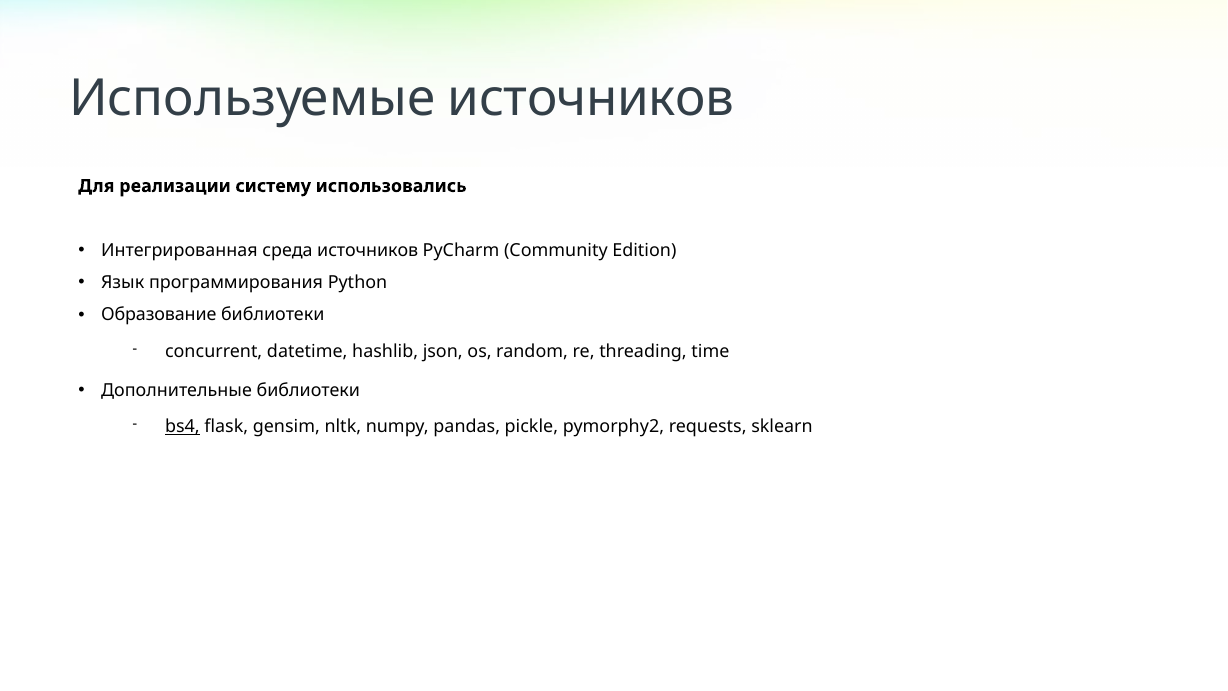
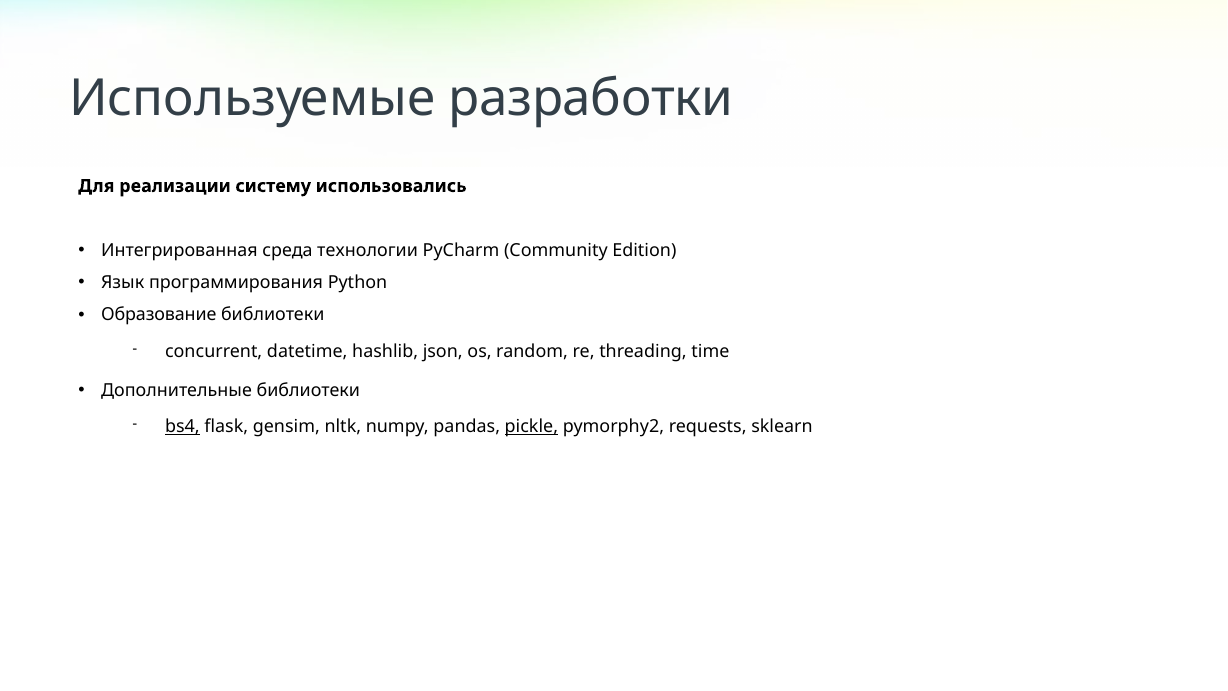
Используемые источников: источников -> разработки
среда источников: источников -> технологии
pickle underline: none -> present
